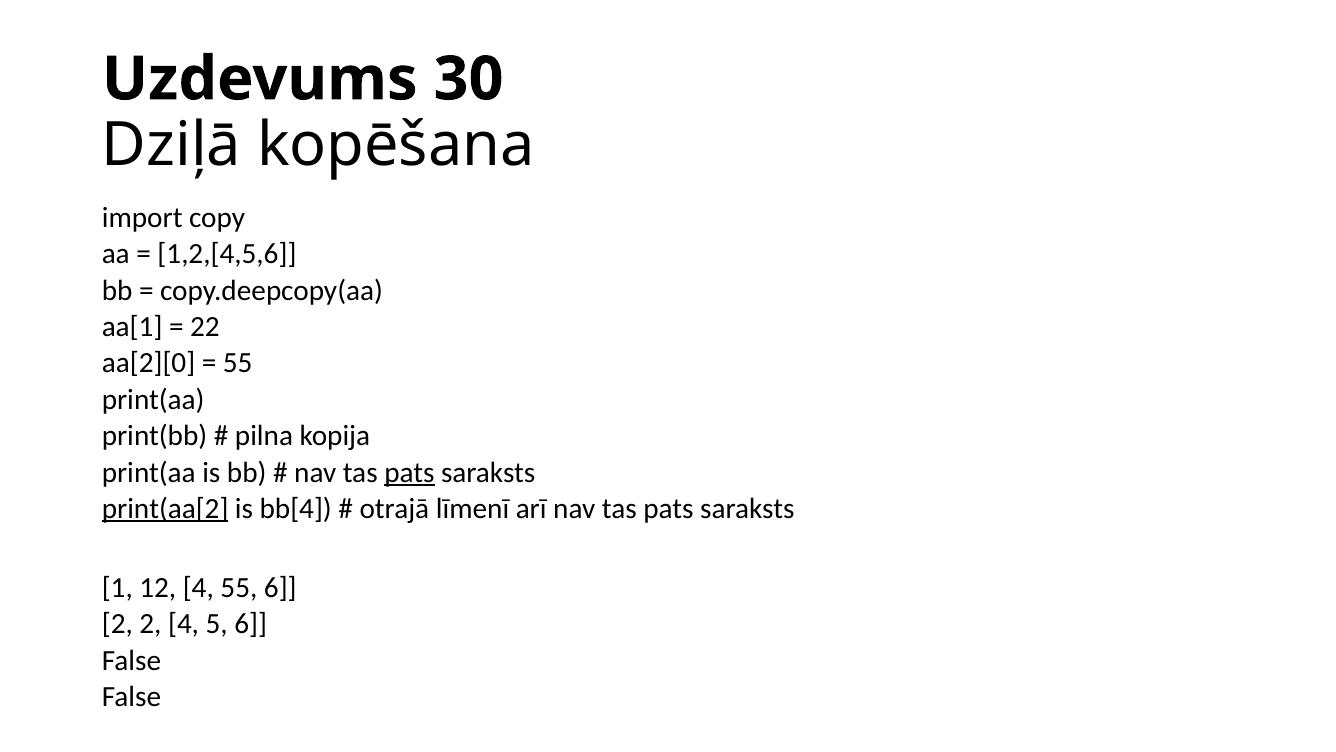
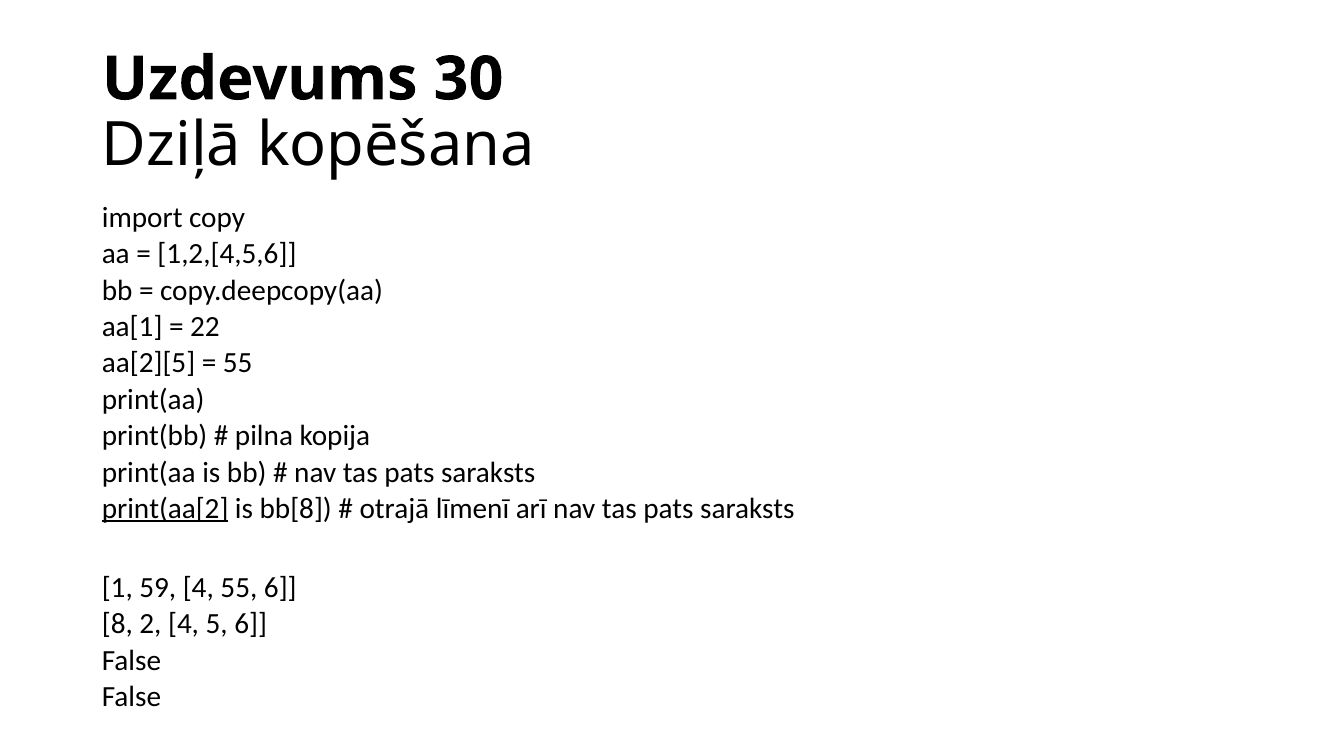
aa[2][0: aa[2][0 -> aa[2][5
pats at (409, 472) underline: present -> none
bb[4: bb[4 -> bb[8
12: 12 -> 59
2 at (117, 624): 2 -> 8
